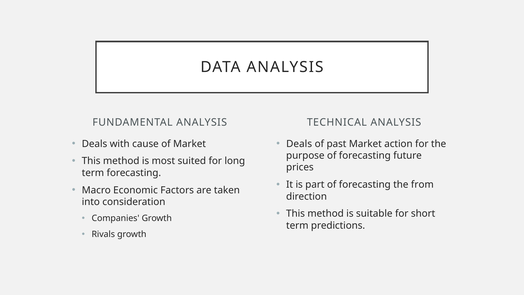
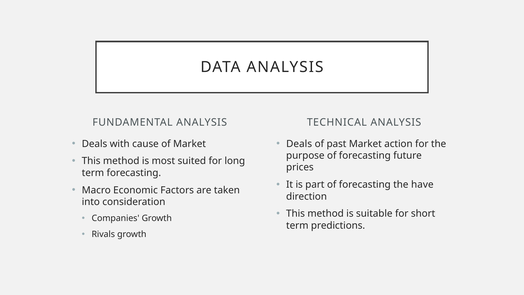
from: from -> have
